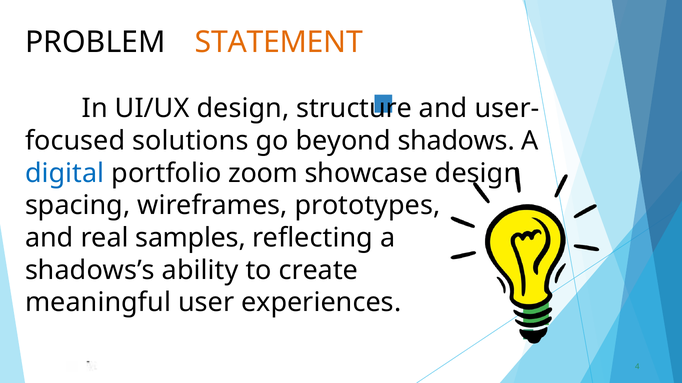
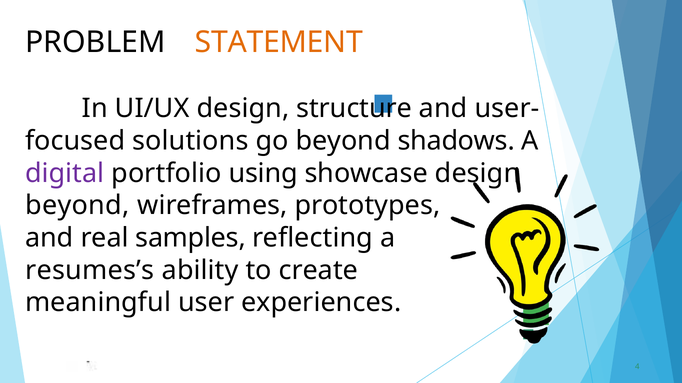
digital colour: blue -> purple
zoom: zoom -> using
spacing at (78, 206): spacing -> beyond
shadows’s: shadows’s -> resumes’s
